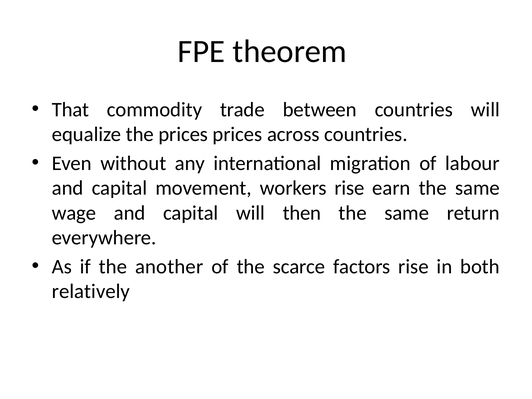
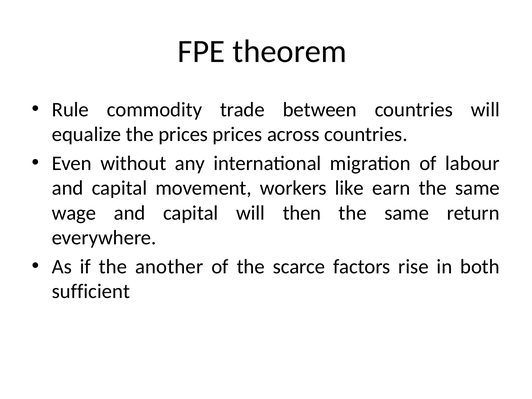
That: That -> Rule
workers rise: rise -> like
relatively: relatively -> sufficient
